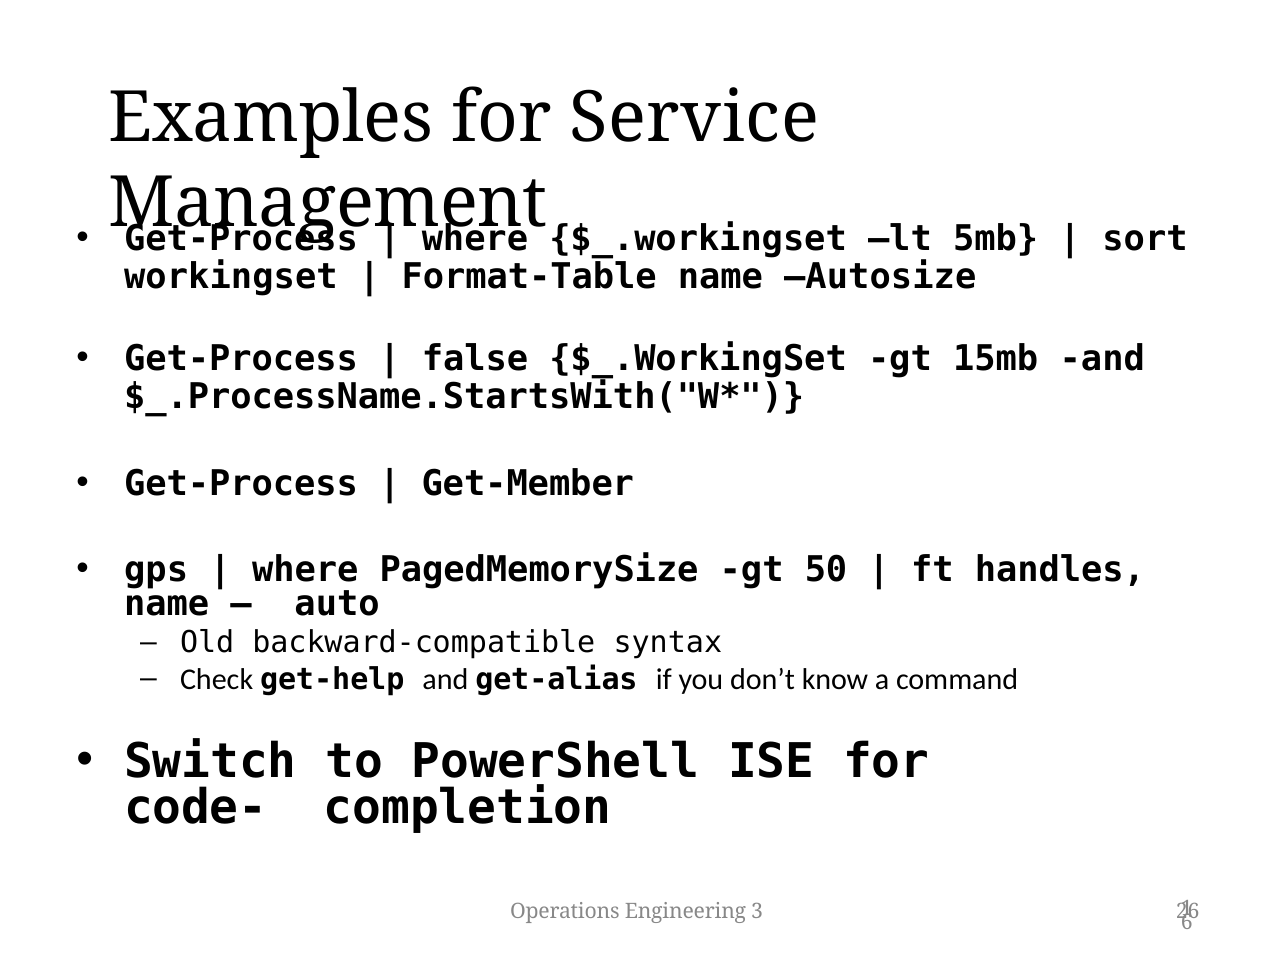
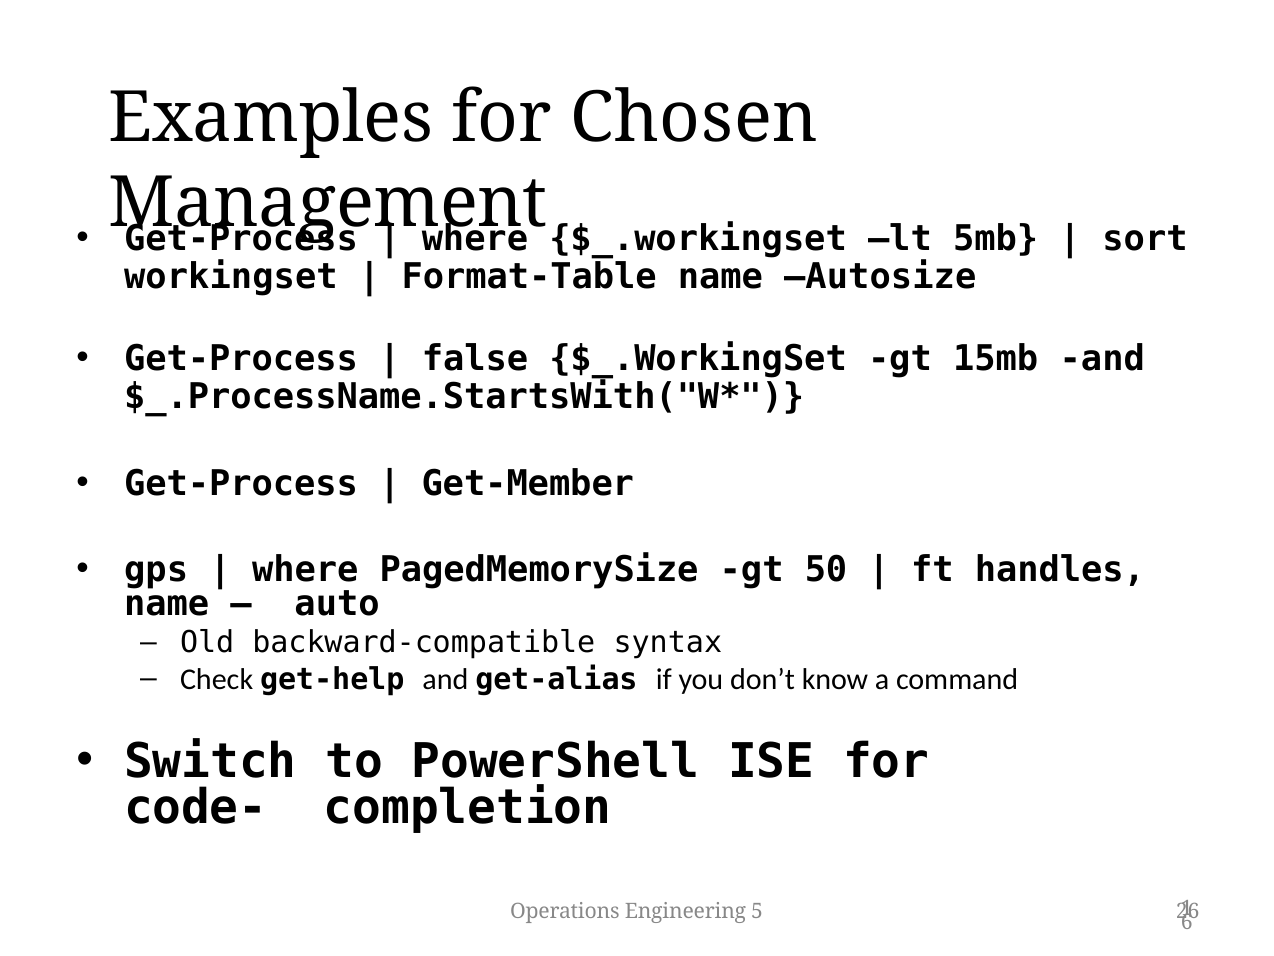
Service: Service -> Chosen
3: 3 -> 5
